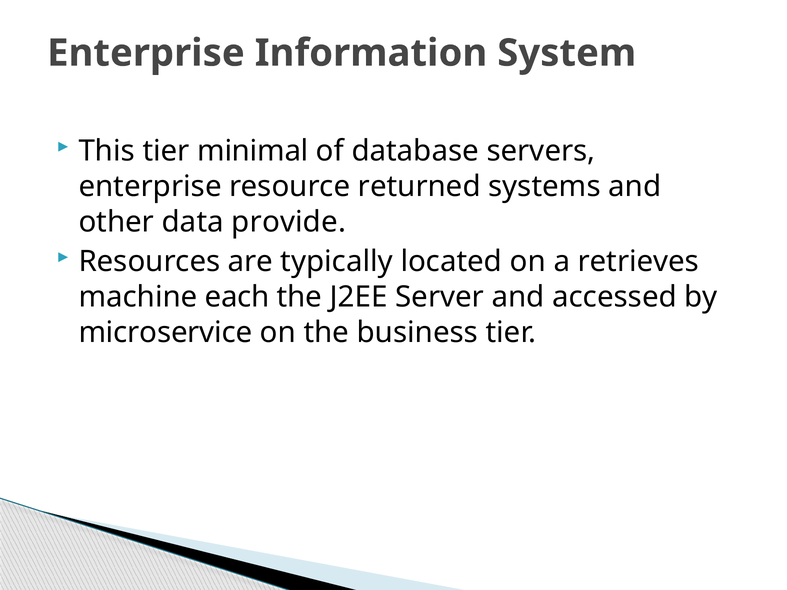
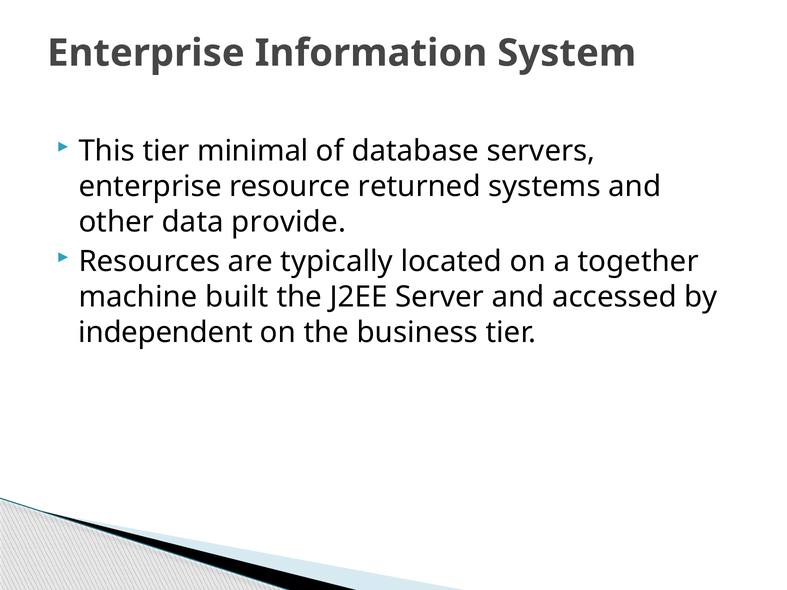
retrieves: retrieves -> together
each: each -> built
microservice: microservice -> independent
